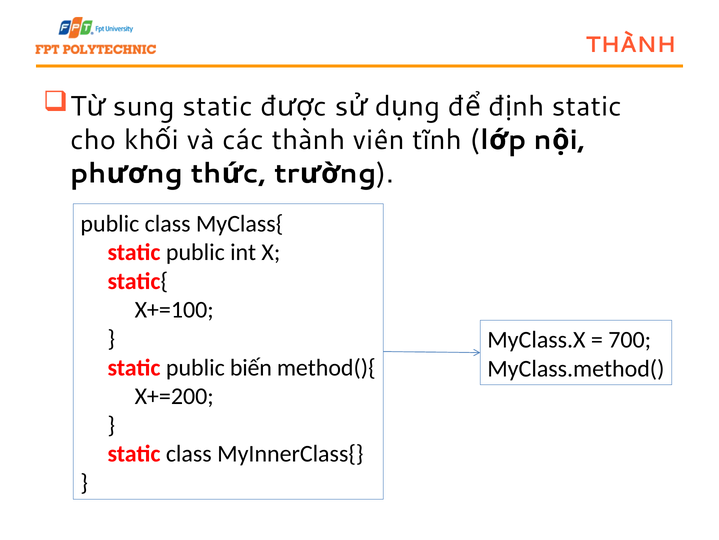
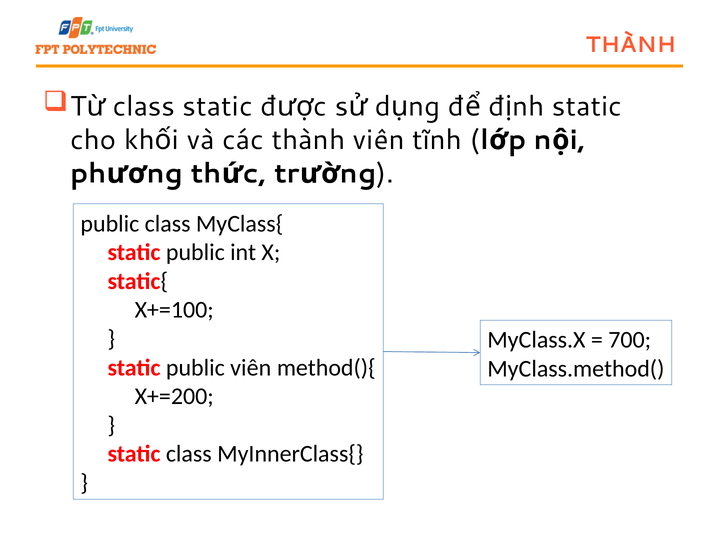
sung at (144, 106): sung -> class
public biến: biến -> viên
